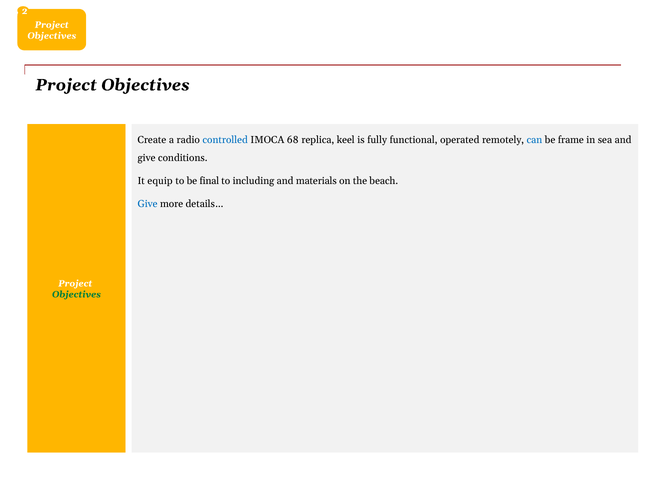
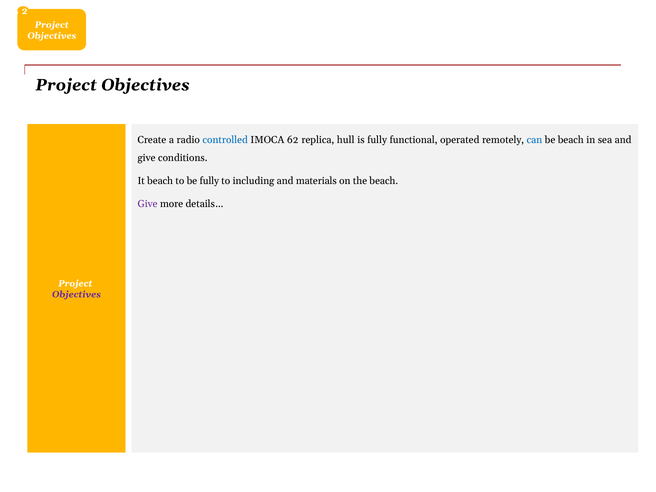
68: 68 -> 62
keel: keel -> hull
be frame: frame -> beach
It equip: equip -> beach
be final: final -> fully
Give at (148, 204) colour: blue -> purple
Objectives at (76, 294) colour: green -> purple
